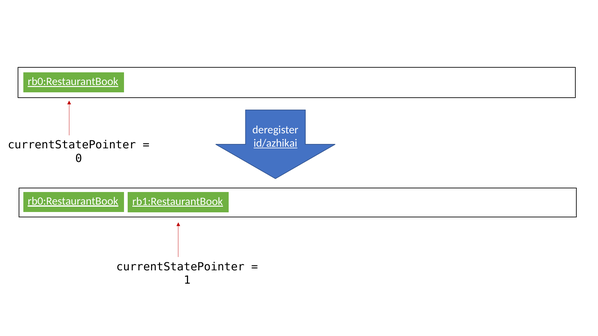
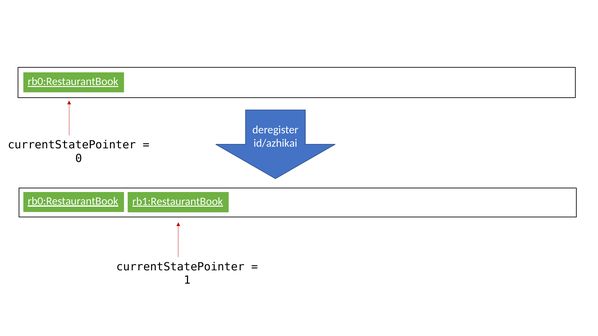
id/azhikai underline: present -> none
